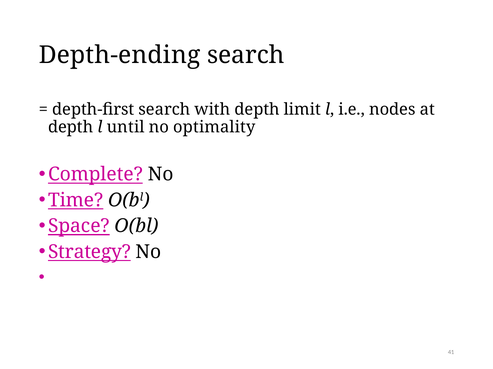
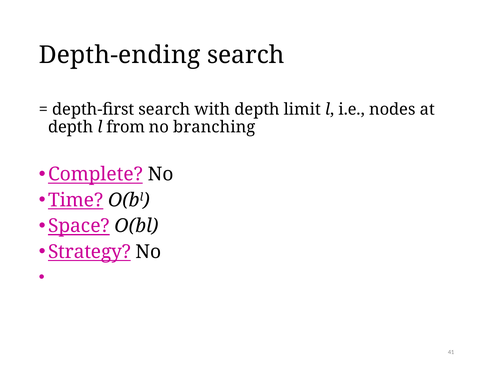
until: until -> from
optimality: optimality -> branching
